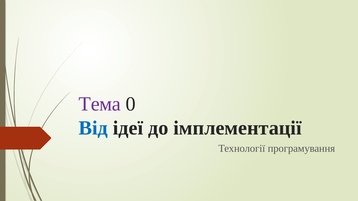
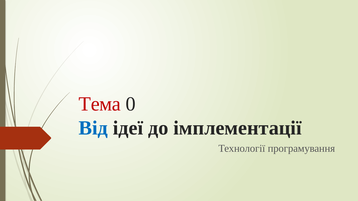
Тема colour: purple -> red
